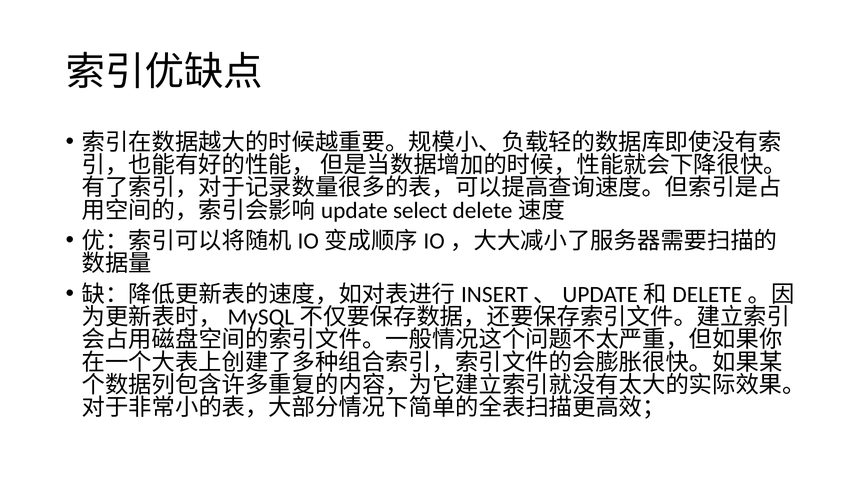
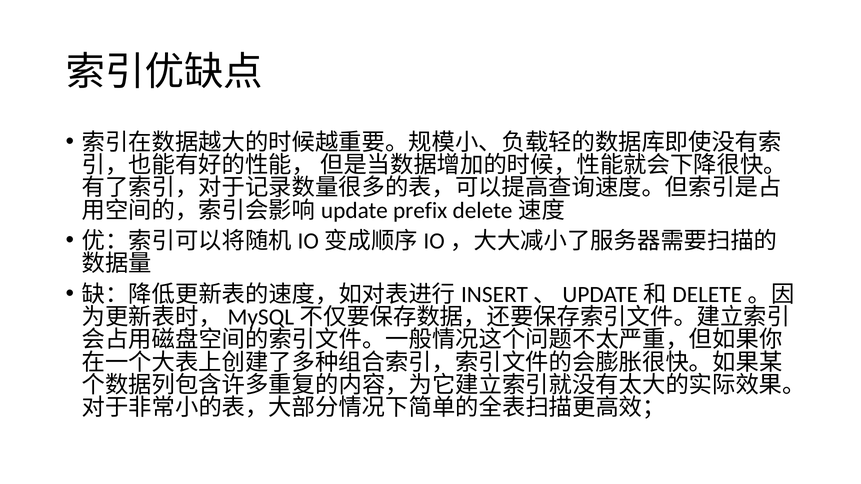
select: select -> prefix
